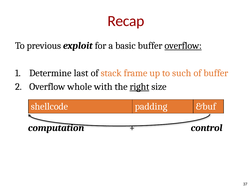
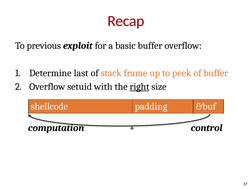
overflow at (183, 46) underline: present -> none
such: such -> peek
whole: whole -> setuid
